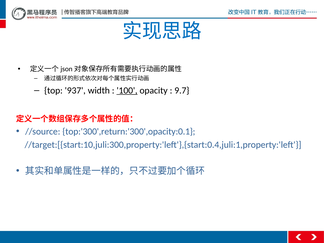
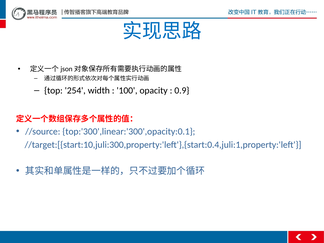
937: 937 -> 254
100 underline: present -> none
9.7: 9.7 -> 0.9
top:'300',return:'300',opacity:0.1: top:'300',return:'300',opacity:0.1 -> top:'300',linear:'300',opacity:0.1
